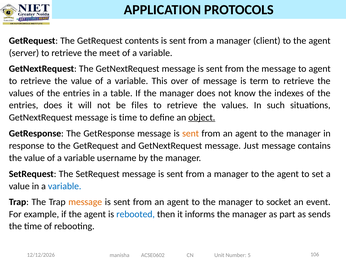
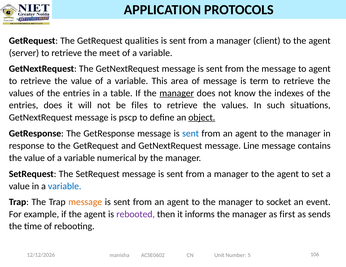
contents: contents -> qualities
over: over -> area
manager at (177, 93) underline: none -> present
is time: time -> pscp
sent at (191, 134) colour: orange -> blue
Just: Just -> Line
username: username -> numerical
rebooted colour: blue -> purple
part: part -> first
